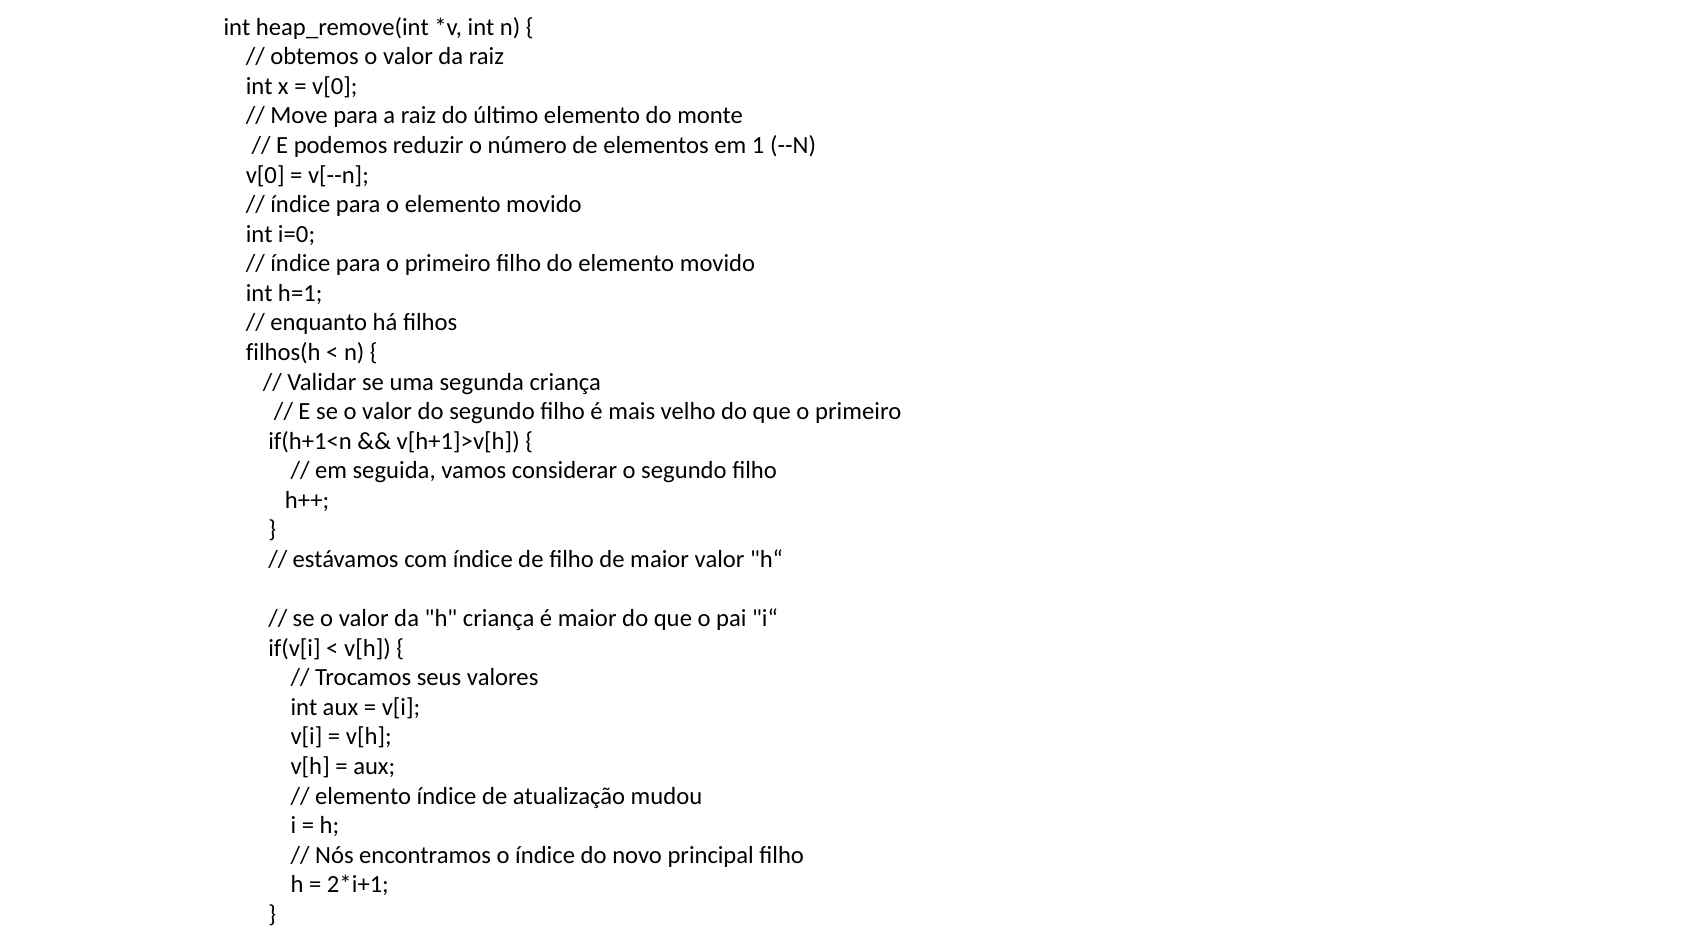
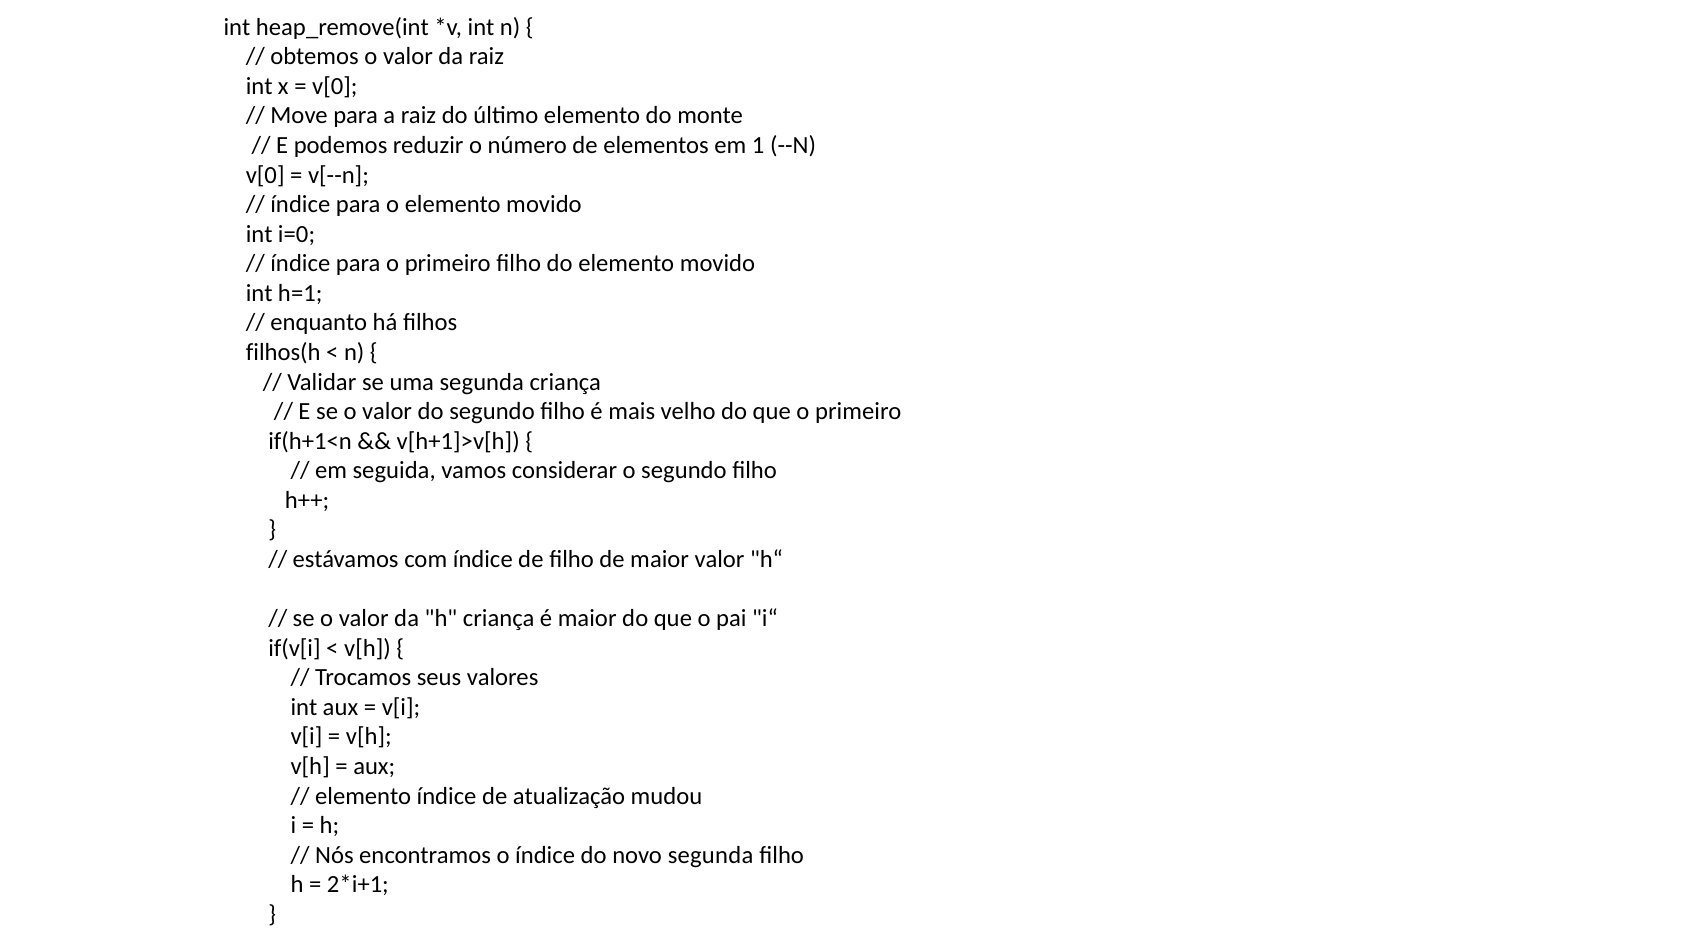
novo principal: principal -> segunda
